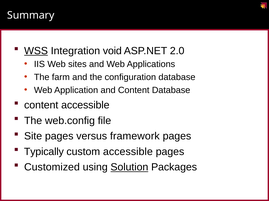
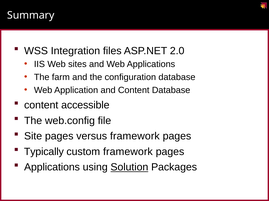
WSS underline: present -> none
void: void -> files
custom accessible: accessible -> framework
Customized at (52, 168): Customized -> Applications
